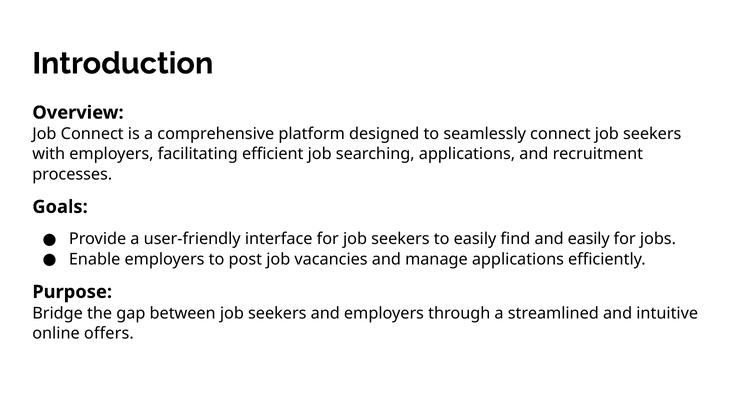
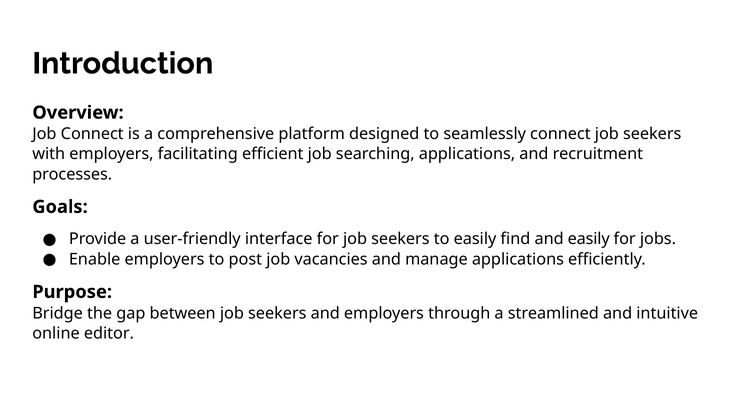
offers: offers -> editor
